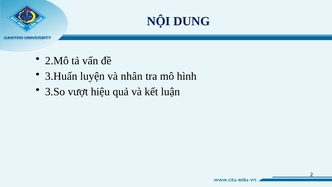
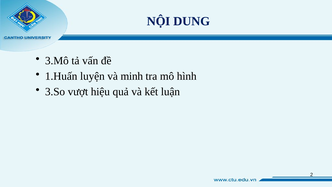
2.Mô: 2.Mô -> 3.Mô
3.Huấn: 3.Huấn -> 1.Huấn
nhân: nhân -> minh
